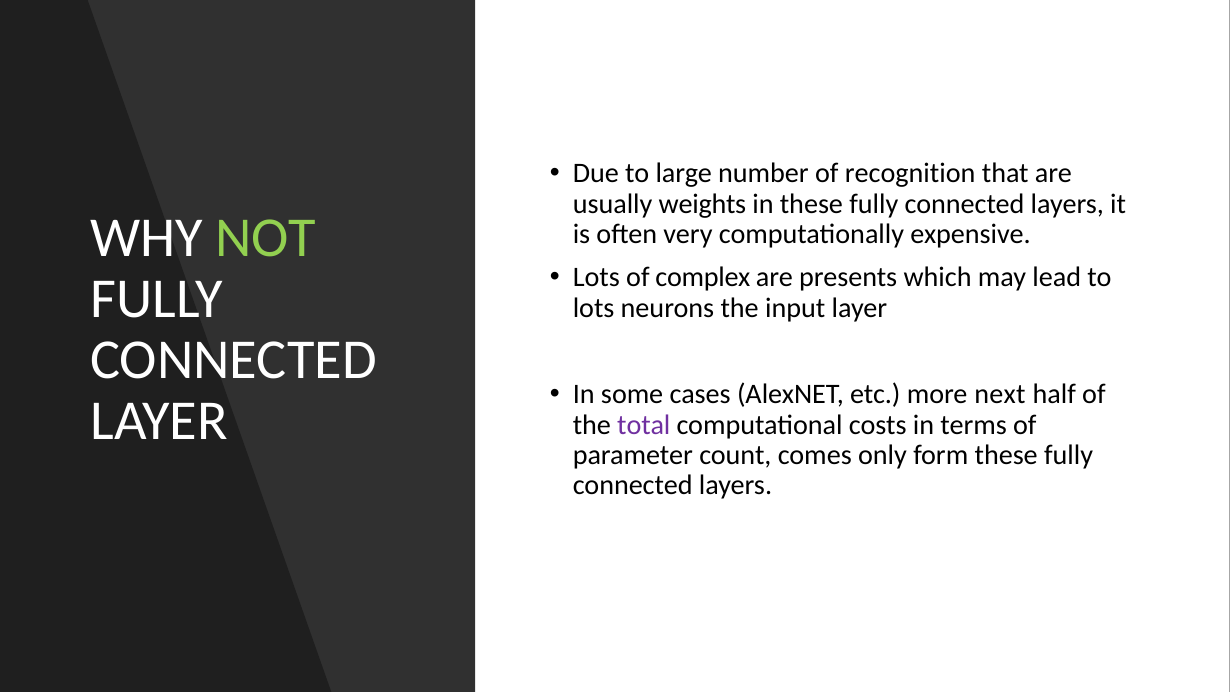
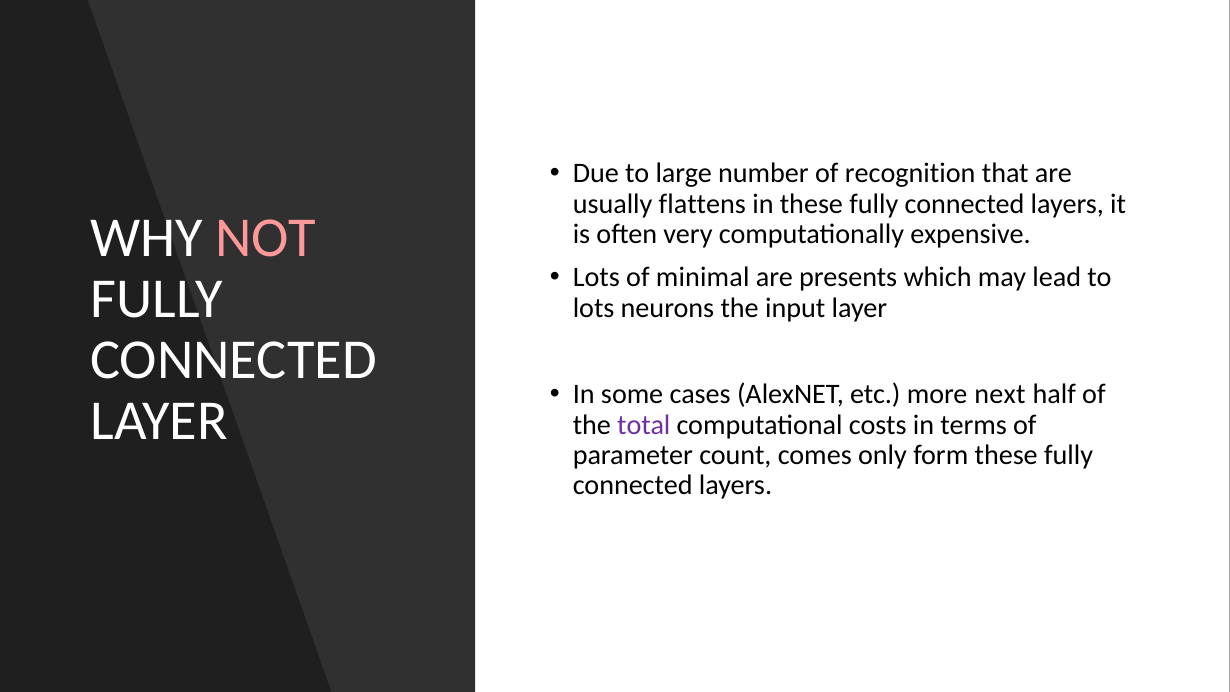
weights: weights -> flattens
NOT colour: light green -> pink
complex: complex -> minimal
